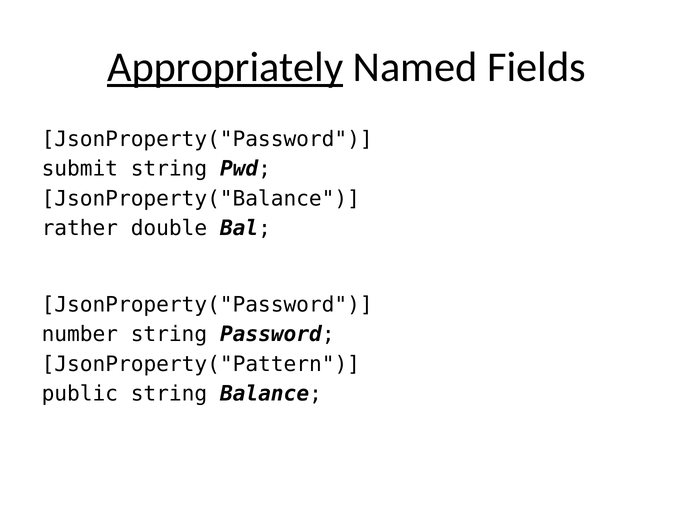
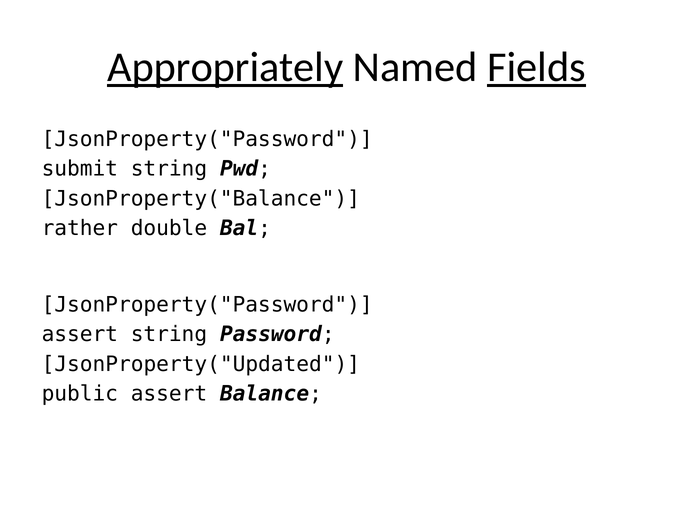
Fields underline: none -> present
number at (80, 334): number -> assert
JsonProperty("Pattern: JsonProperty("Pattern -> JsonProperty("Updated
public string: string -> assert
